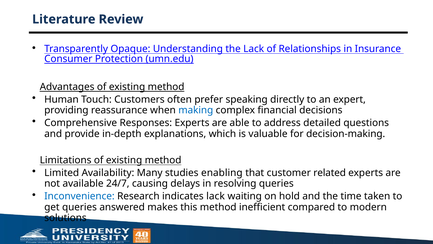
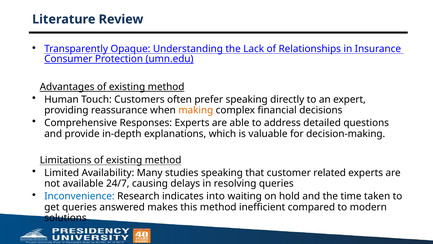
making colour: blue -> orange
studies enabling: enabling -> speaking
indicates lack: lack -> into
